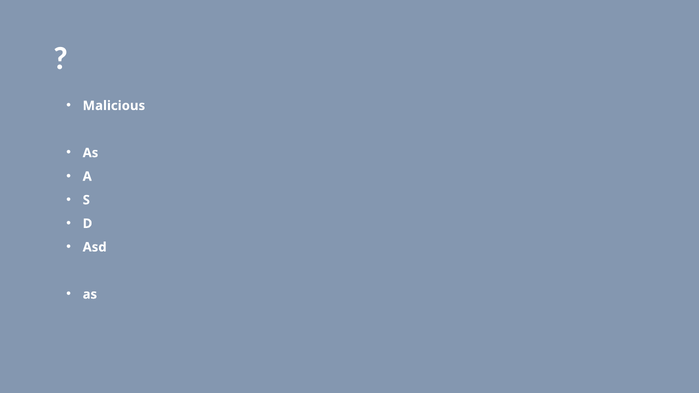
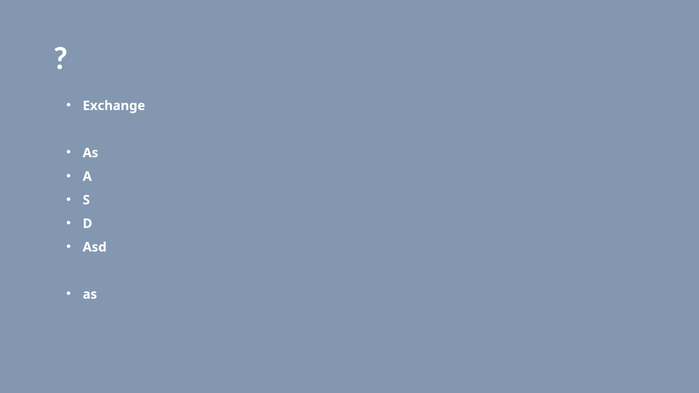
Malicious: Malicious -> Exchange
